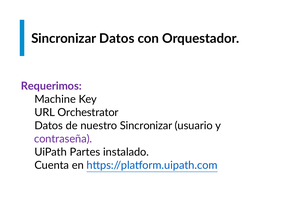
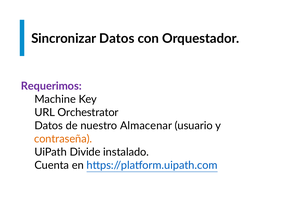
nuestro Sincronizar: Sincronizar -> Almacenar
contraseña colour: purple -> orange
Partes: Partes -> Divide
